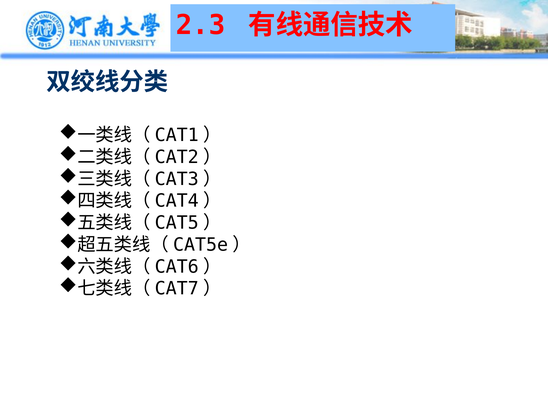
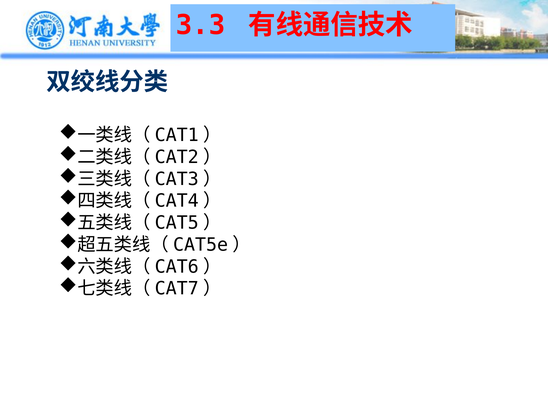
2.3: 2.3 -> 3.3
